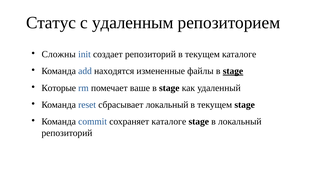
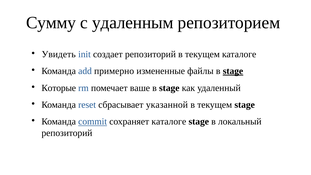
Статус: Статус -> Сумму
Сложны: Сложны -> Увидеть
находятся: находятся -> примерно
сбрасывает локальный: локальный -> указанной
commit underline: none -> present
